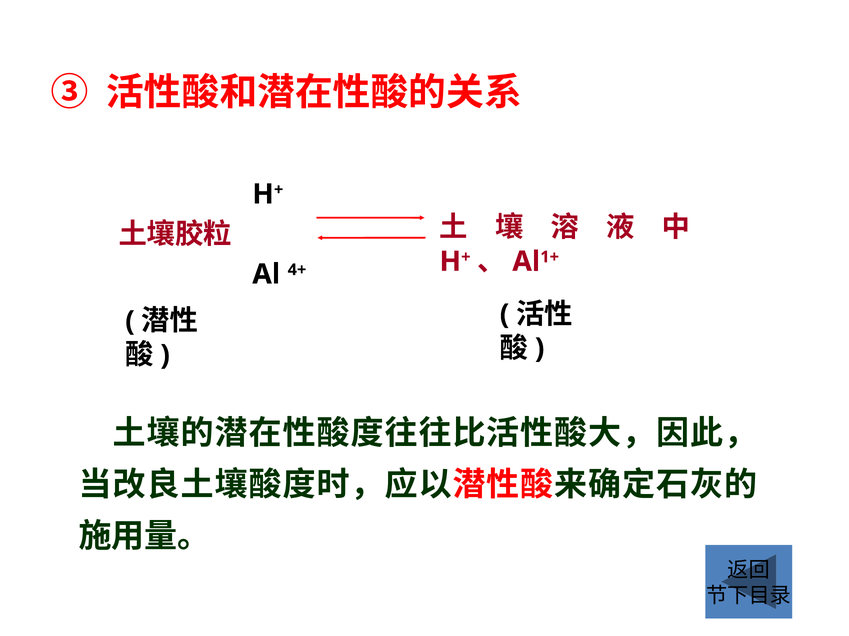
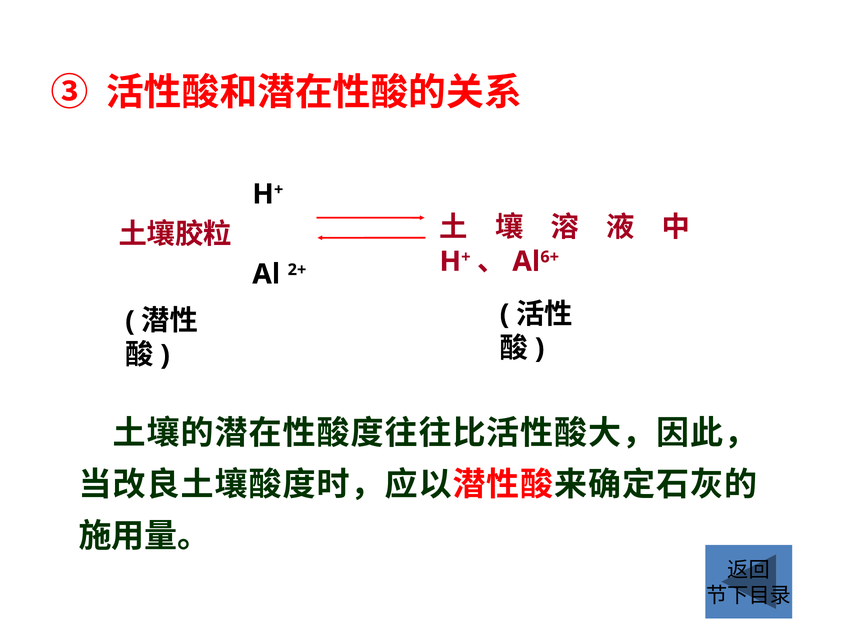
1+: 1+ -> 6+
4+: 4+ -> 2+
